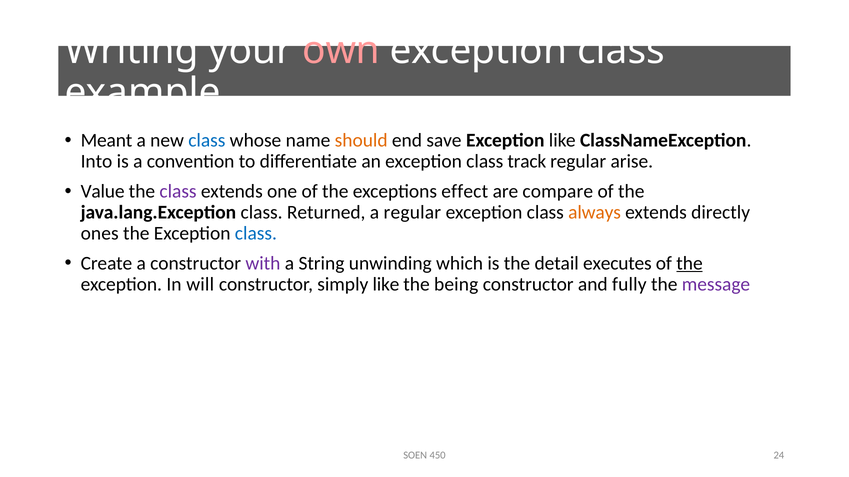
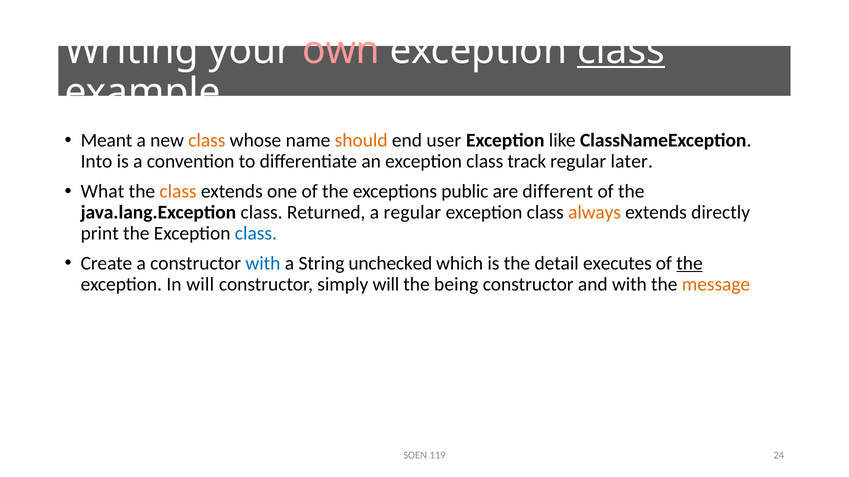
class at (621, 50) underline: none -> present
class at (207, 141) colour: blue -> orange
save: save -> user
arise: arise -> later
Value: Value -> What
class at (178, 192) colour: purple -> orange
effect: effect -> public
compare: compare -> different
ones: ones -> print
with at (263, 263) colour: purple -> blue
unwinding: unwinding -> unchecked
simply like: like -> will
and fully: fully -> with
message colour: purple -> orange
450: 450 -> 119
